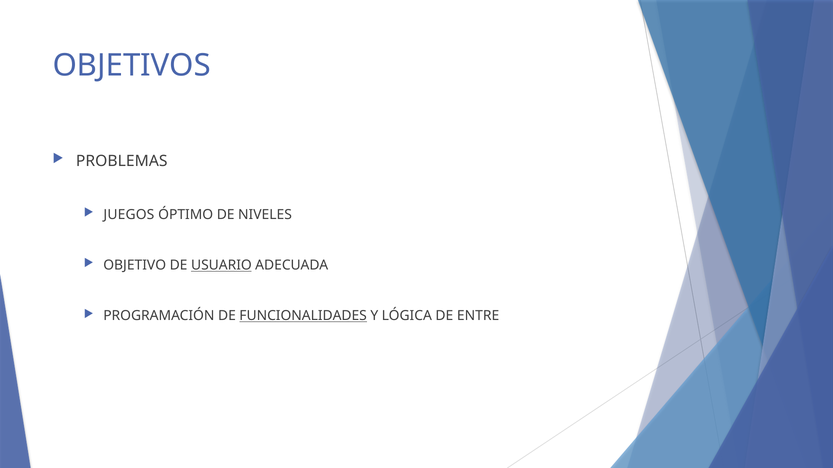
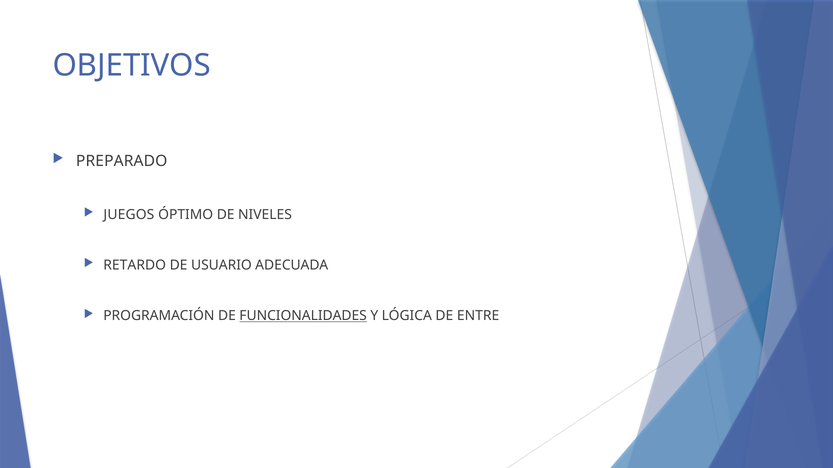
PROBLEMAS: PROBLEMAS -> PREPARADO
OBJETIVO: OBJETIVO -> RETARDO
USUARIO underline: present -> none
